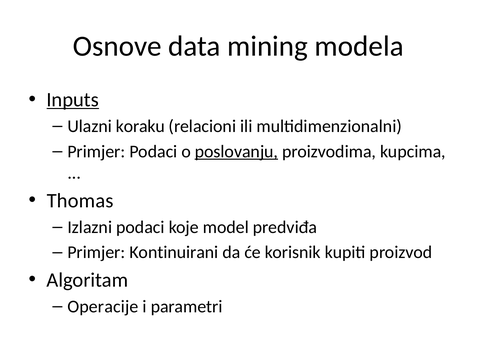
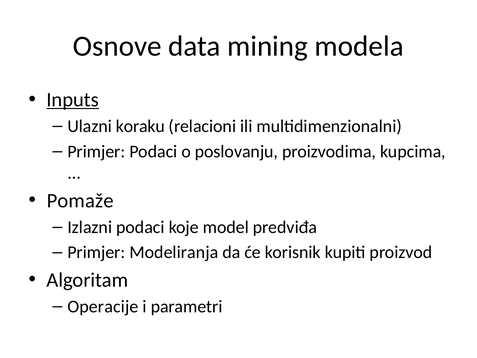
poslovanju underline: present -> none
Thomas: Thomas -> Pomaže
Kontinuirani: Kontinuirani -> Modeliranja
